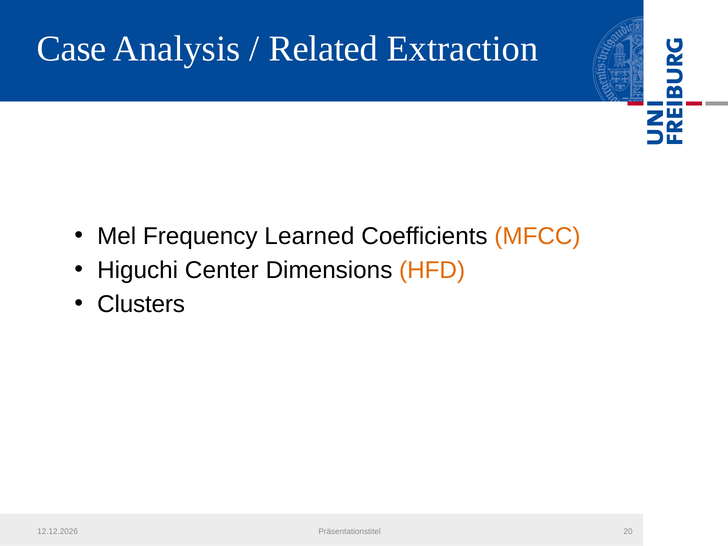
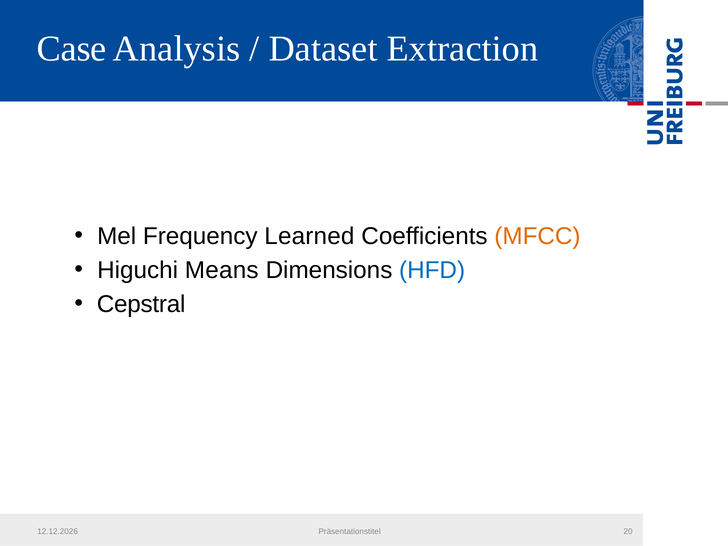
Related: Related -> Dataset
Center: Center -> Means
HFD colour: orange -> blue
Clusters: Clusters -> Cepstral
